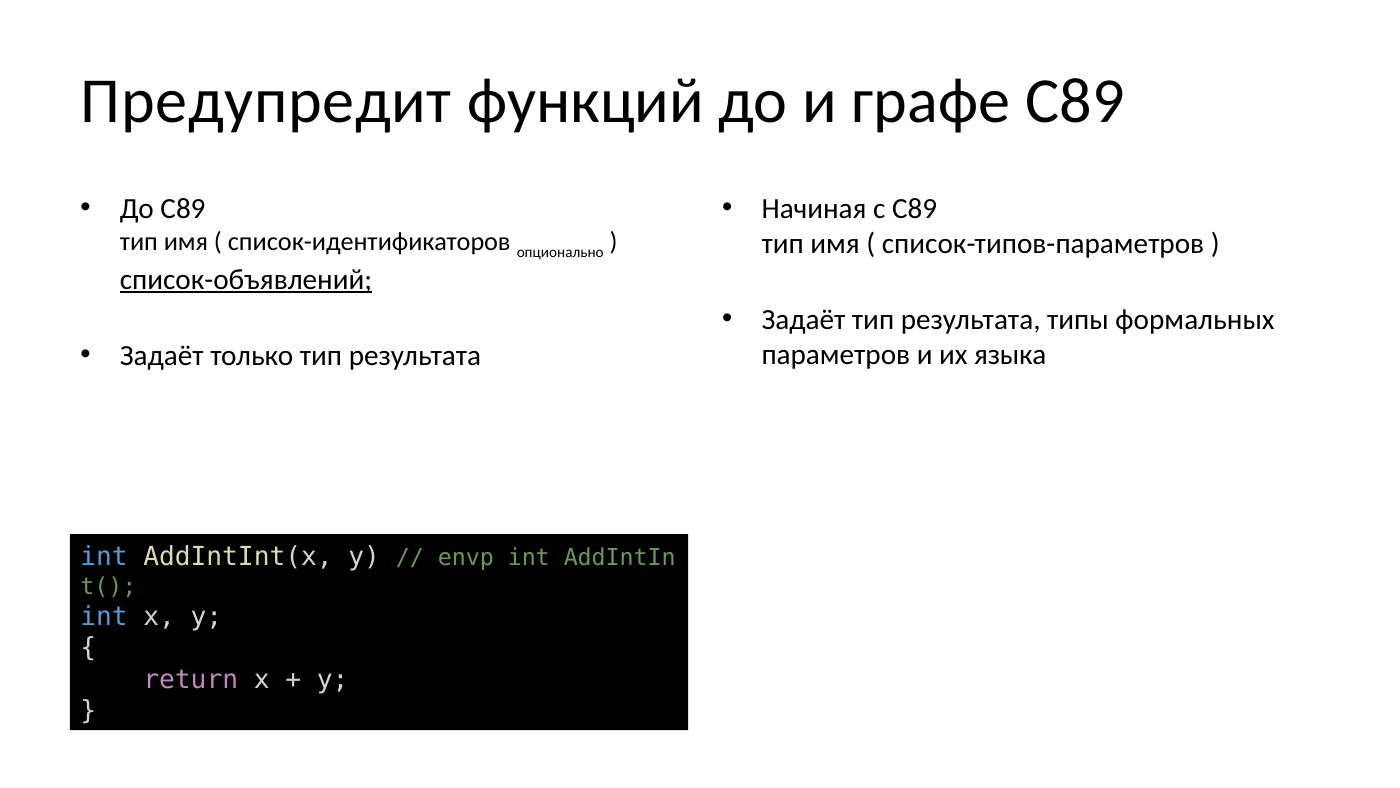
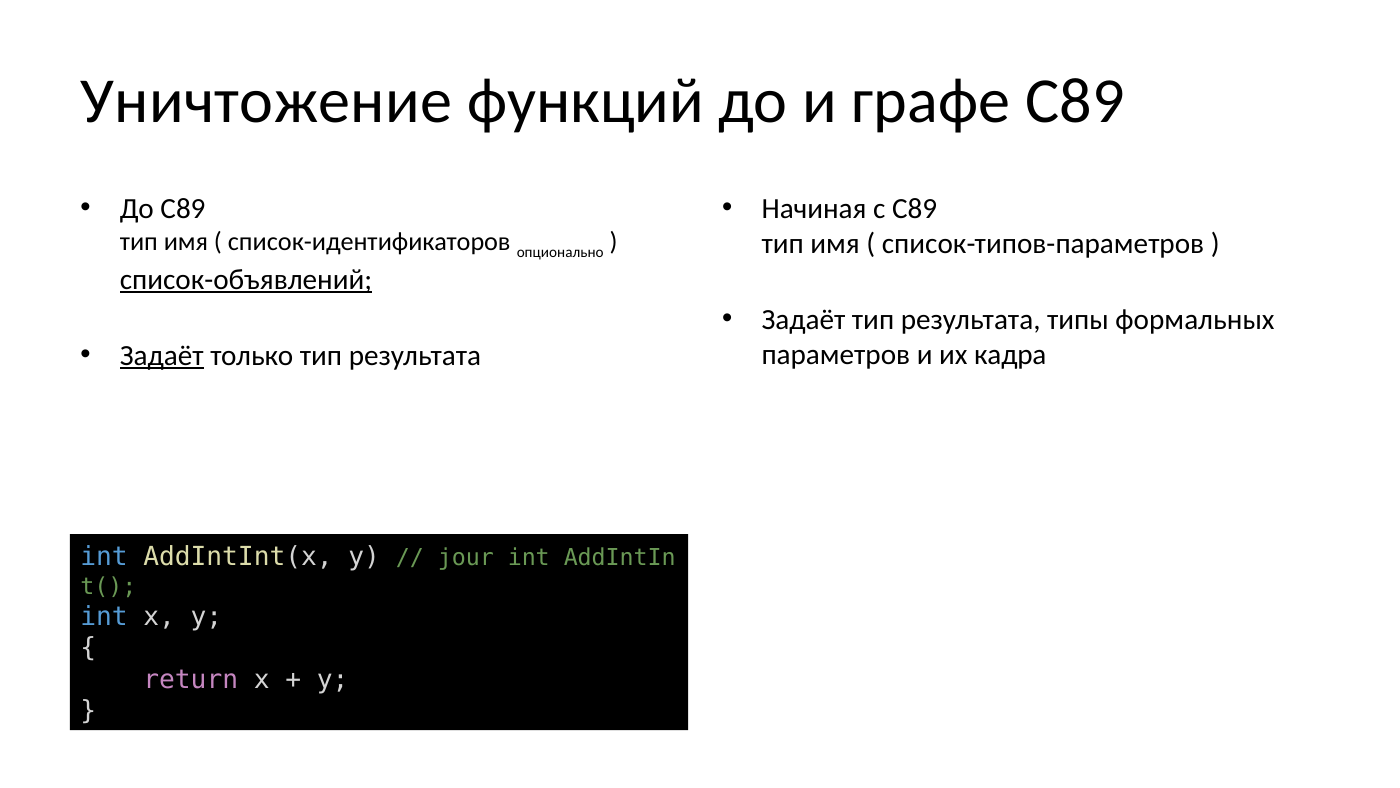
Предупредит: Предупредит -> Уничтожение
Задаёт at (162, 355) underline: none -> present
языка: языка -> кадра
envp: envp -> jour
